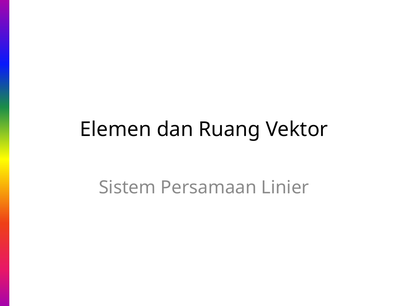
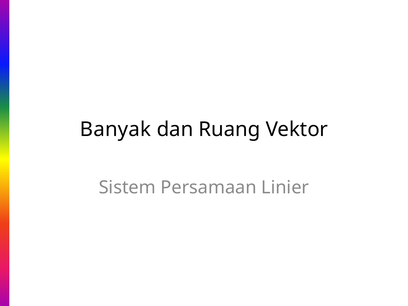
Elemen: Elemen -> Banyak
